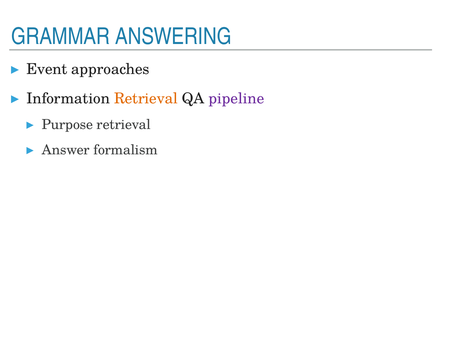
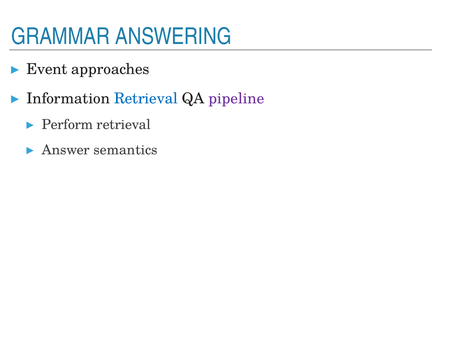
Retrieval at (146, 99) colour: orange -> blue
Purpose: Purpose -> Perform
formalism: formalism -> semantics
